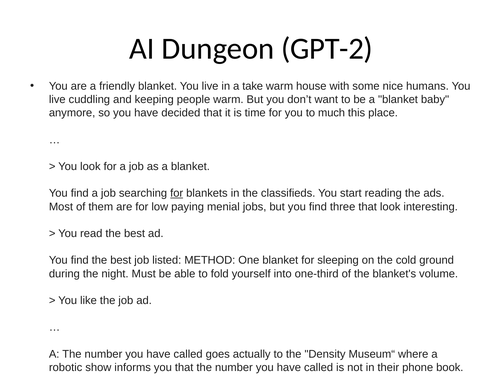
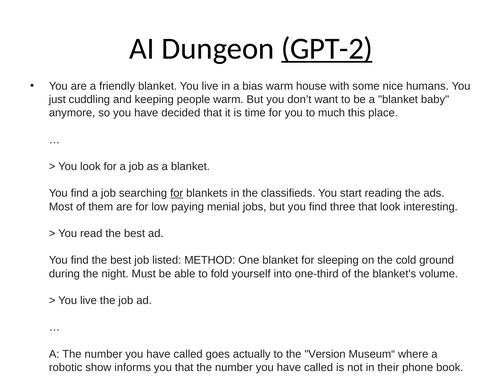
GPT-2 underline: none -> present
take: take -> bias
live at (57, 99): live -> just
like at (88, 300): like -> live
Density: Density -> Version
